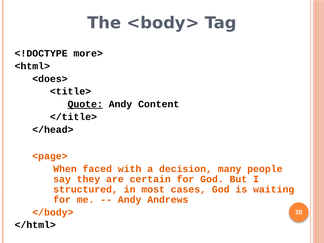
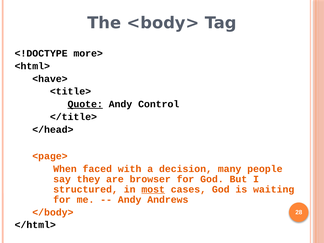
<does>: <does> -> <have>
Content: Content -> Control
certain: certain -> browser
most underline: none -> present
